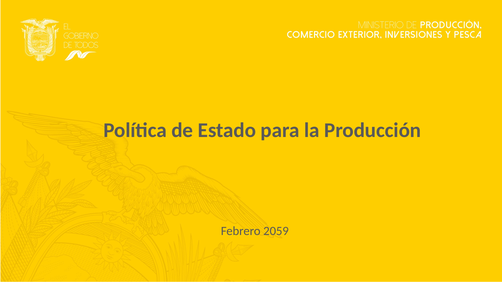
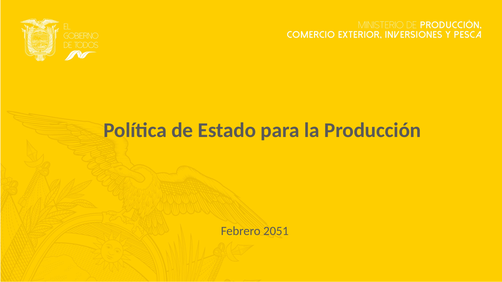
2059: 2059 -> 2051
